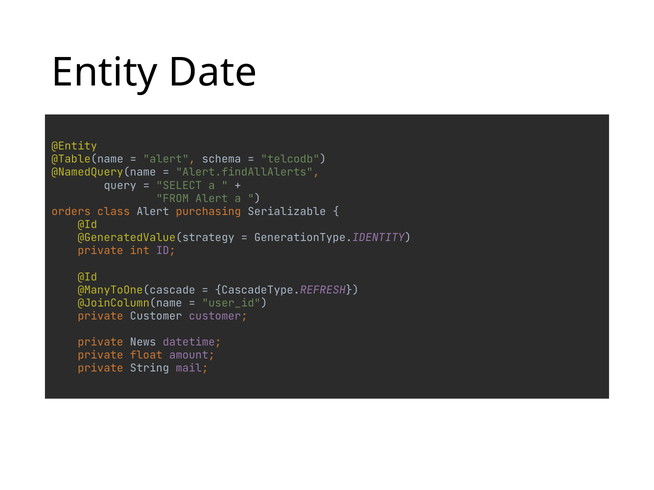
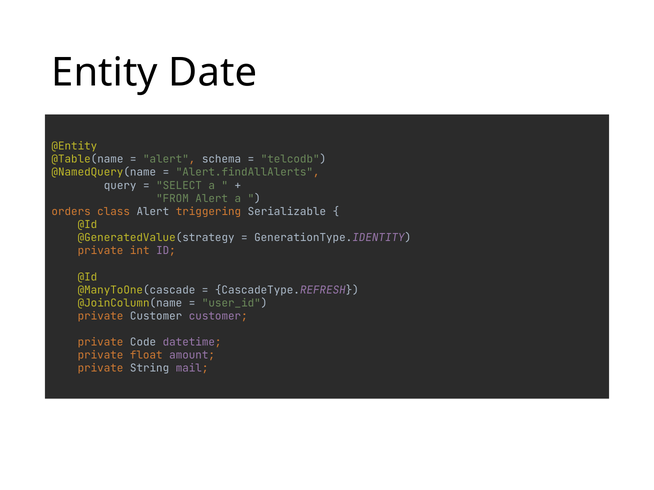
purchasing: purchasing -> triggering
News: News -> Code
